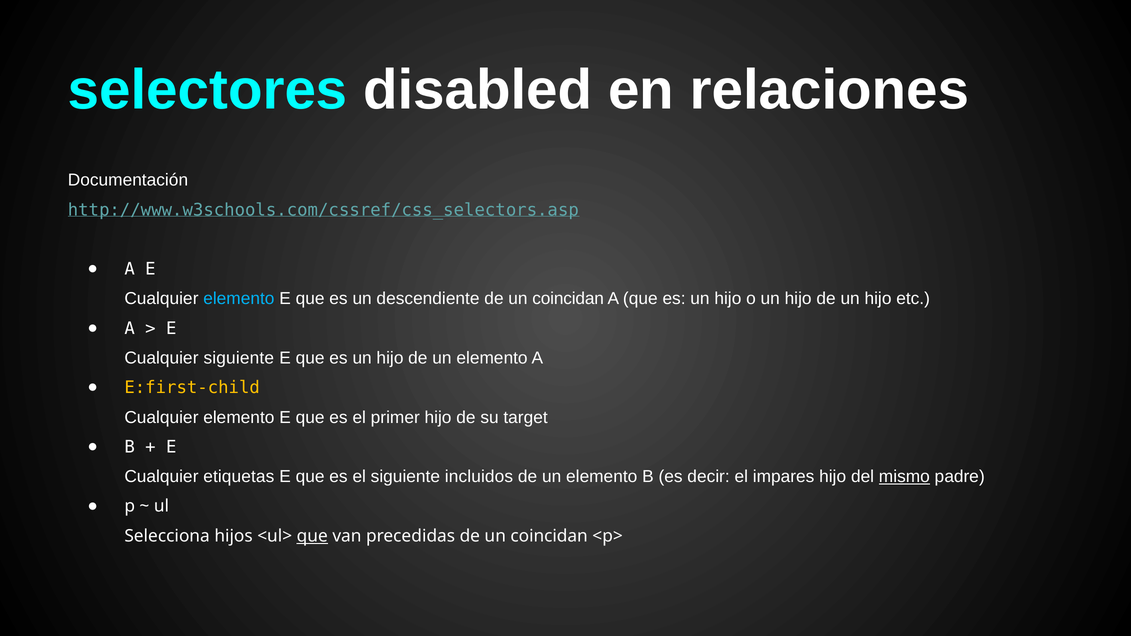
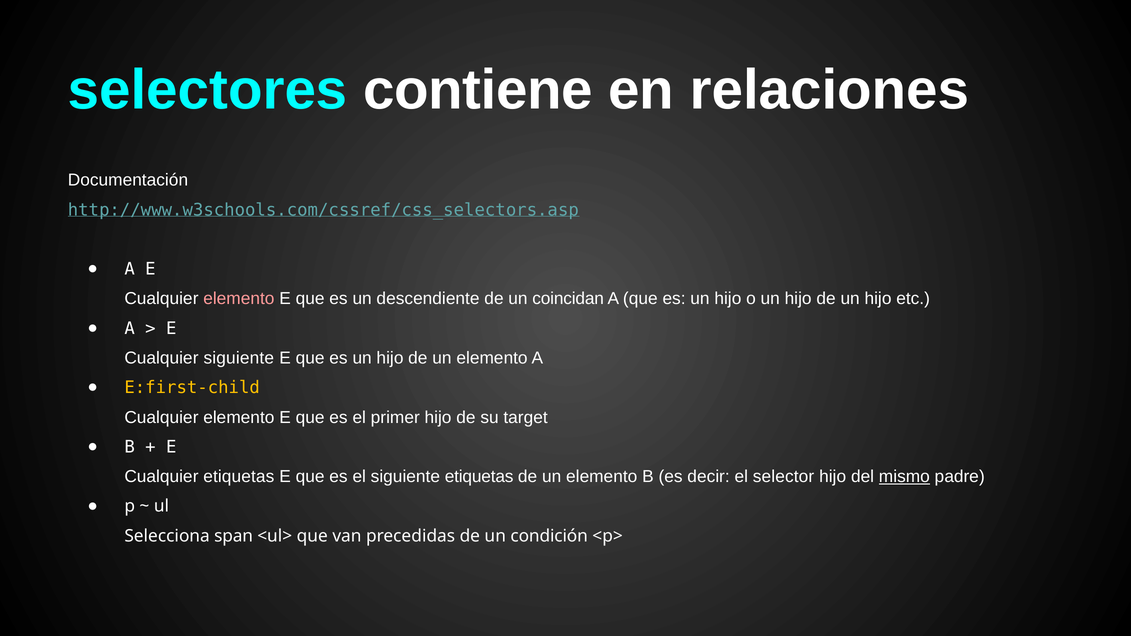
disabled: disabled -> contiene
elemento at (239, 299) colour: light blue -> pink
siguiente incluidos: incluidos -> etiquetas
impares: impares -> selector
hijos: hijos -> span
que at (312, 536) underline: present -> none
precedidas de un coincidan: coincidan -> condición
